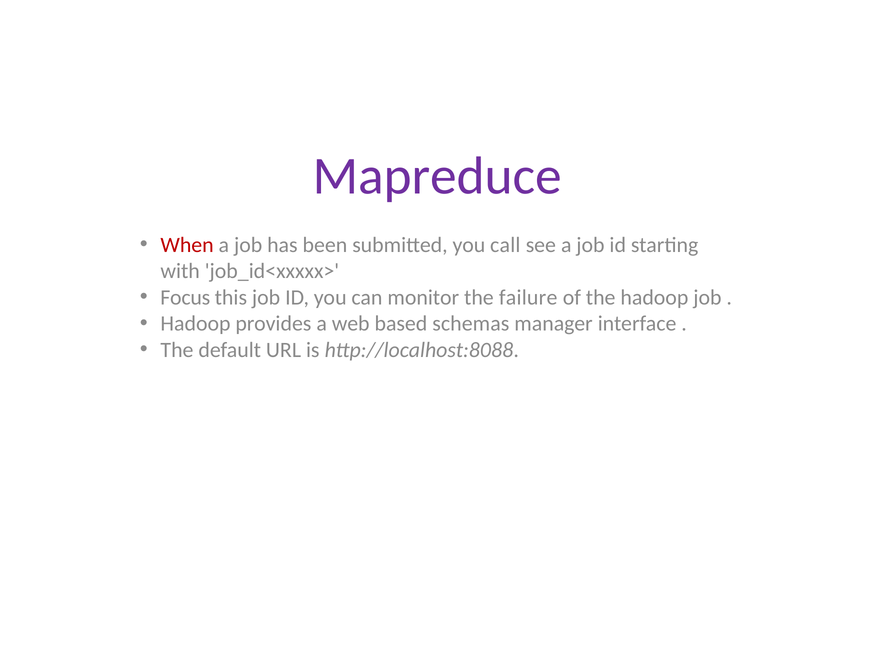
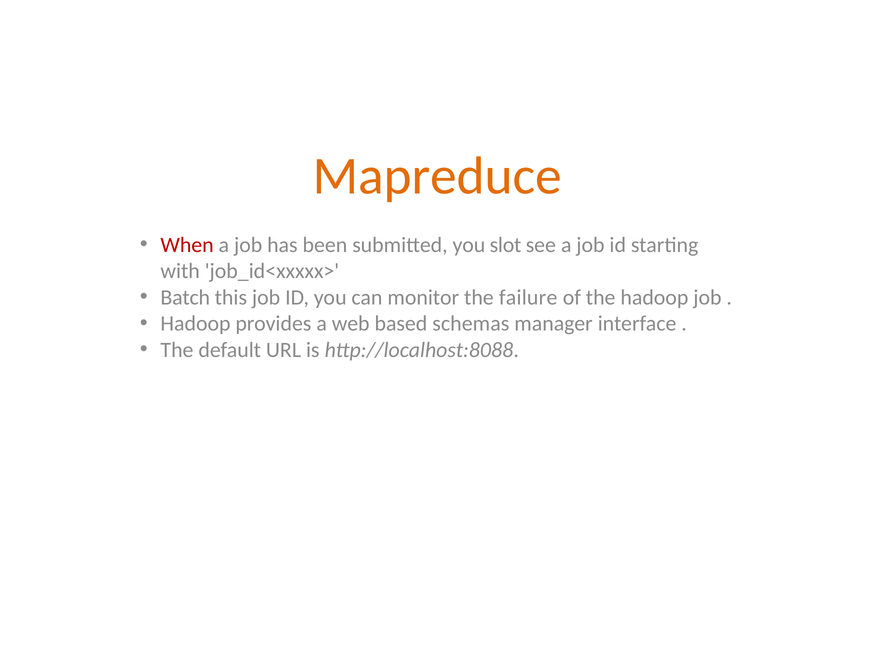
Mapreduce colour: purple -> orange
call: call -> slot
Focus: Focus -> Batch
